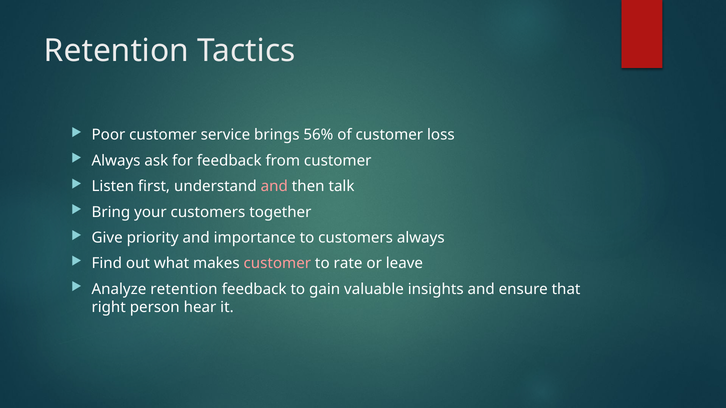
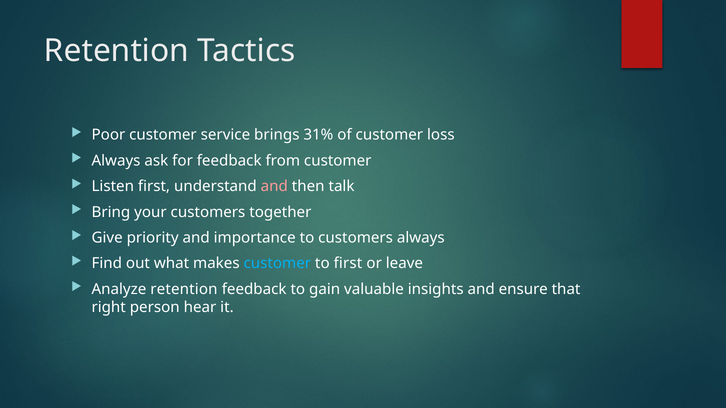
56%: 56% -> 31%
customer at (277, 264) colour: pink -> light blue
to rate: rate -> first
